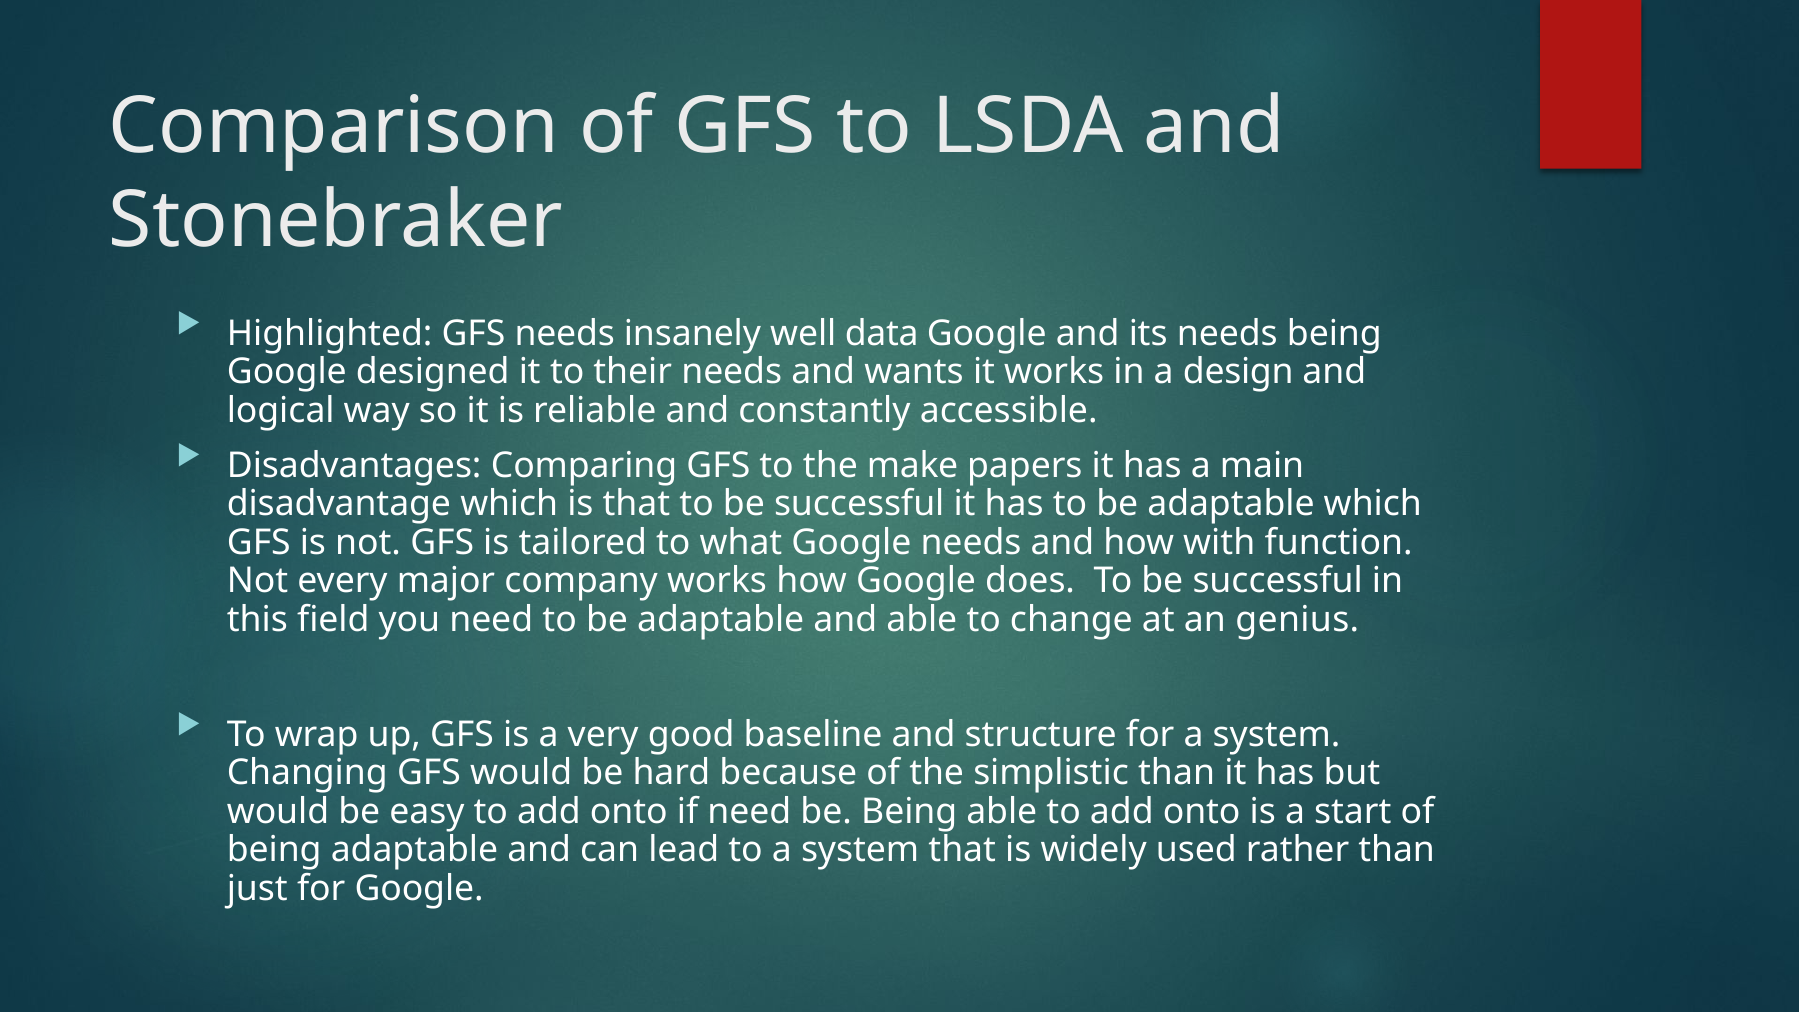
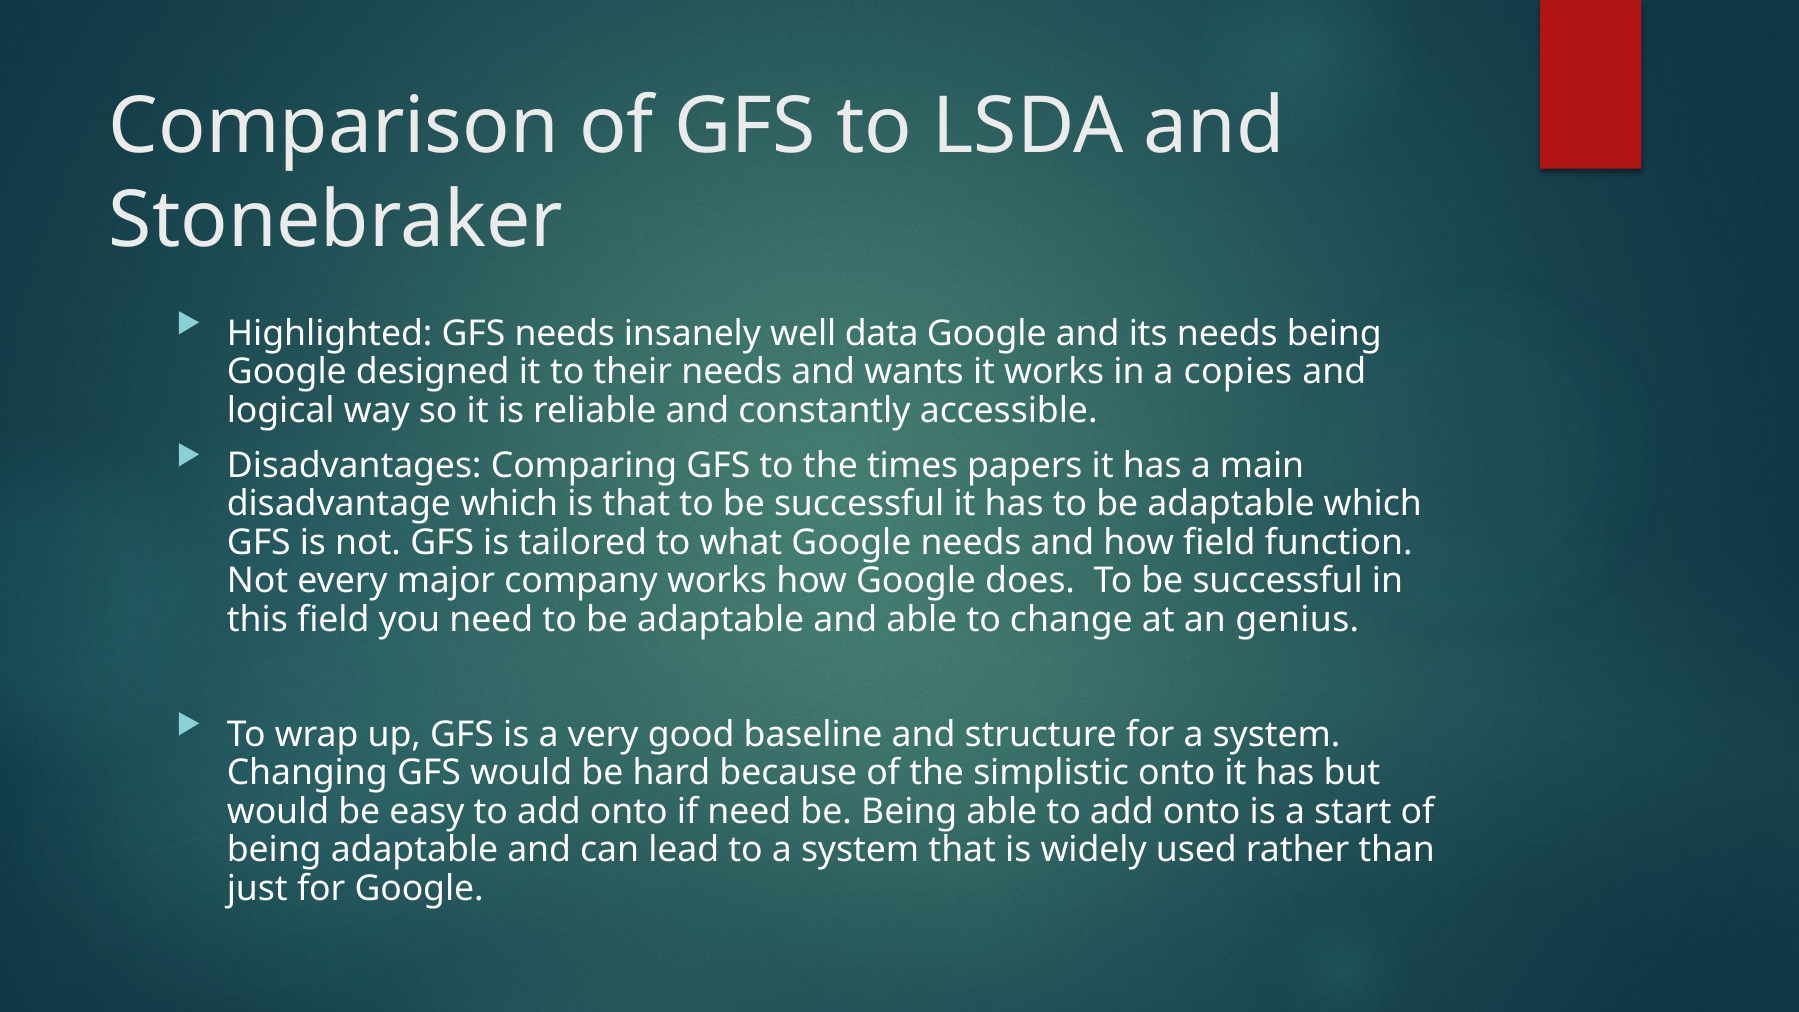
design: design -> copies
make: make -> times
how with: with -> field
simplistic than: than -> onto
